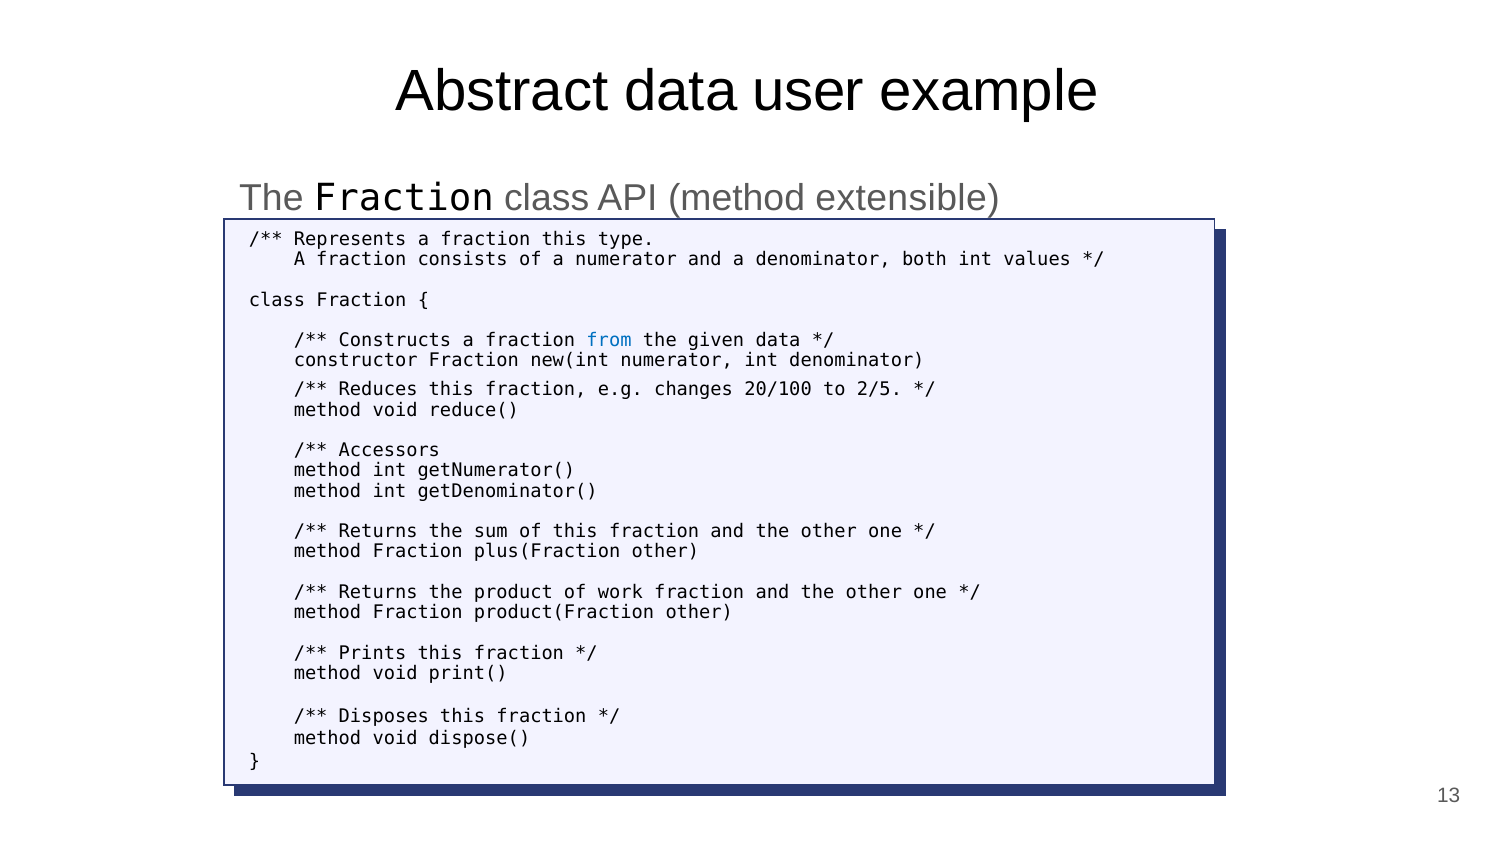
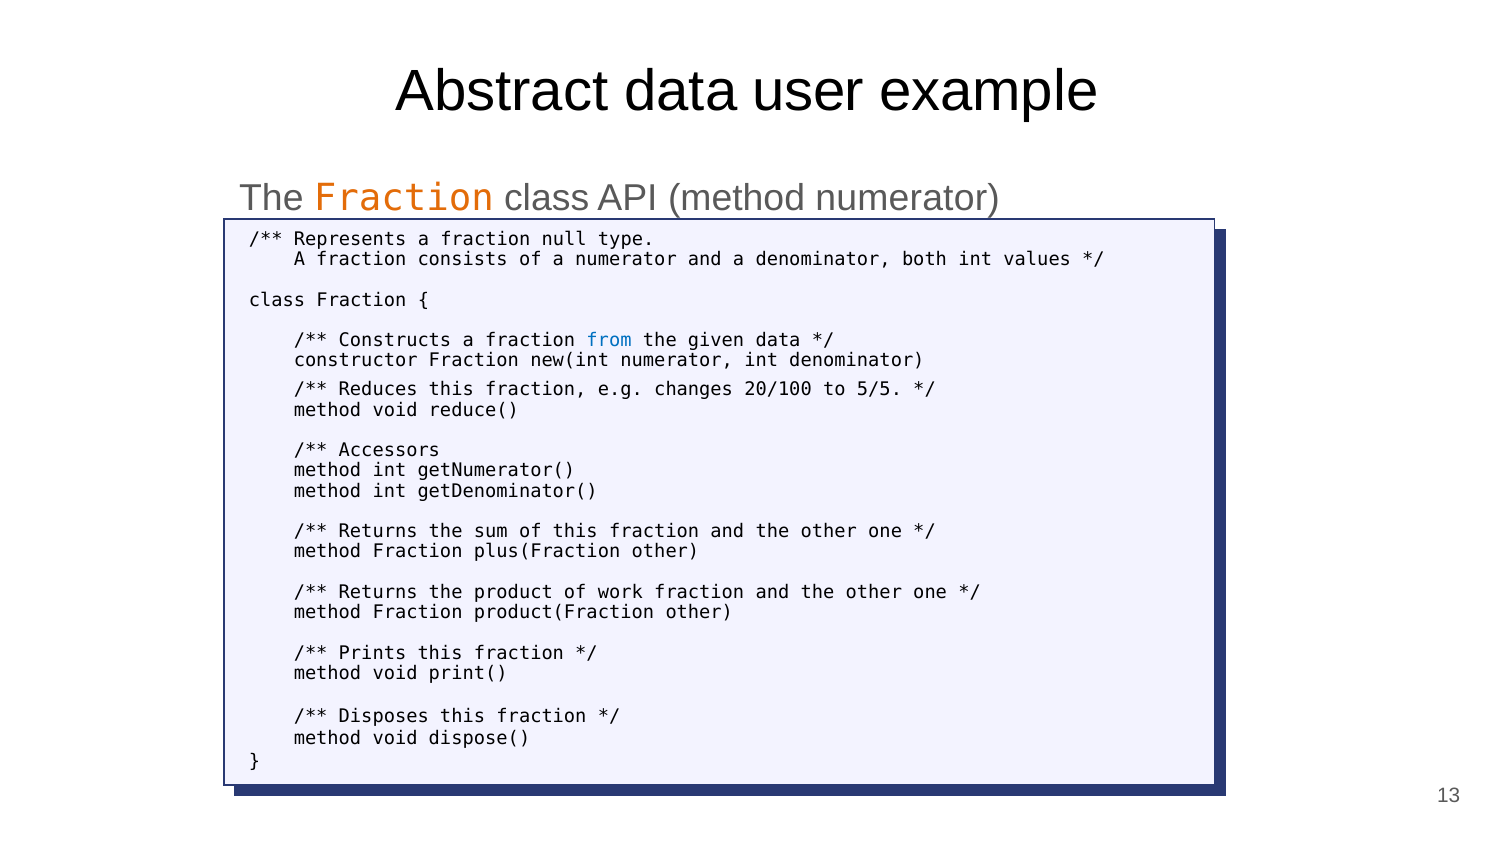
Fraction at (404, 198) colour: black -> orange
method extensible: extensible -> numerator
this at (564, 239): this -> null
2/5: 2/5 -> 5/5
